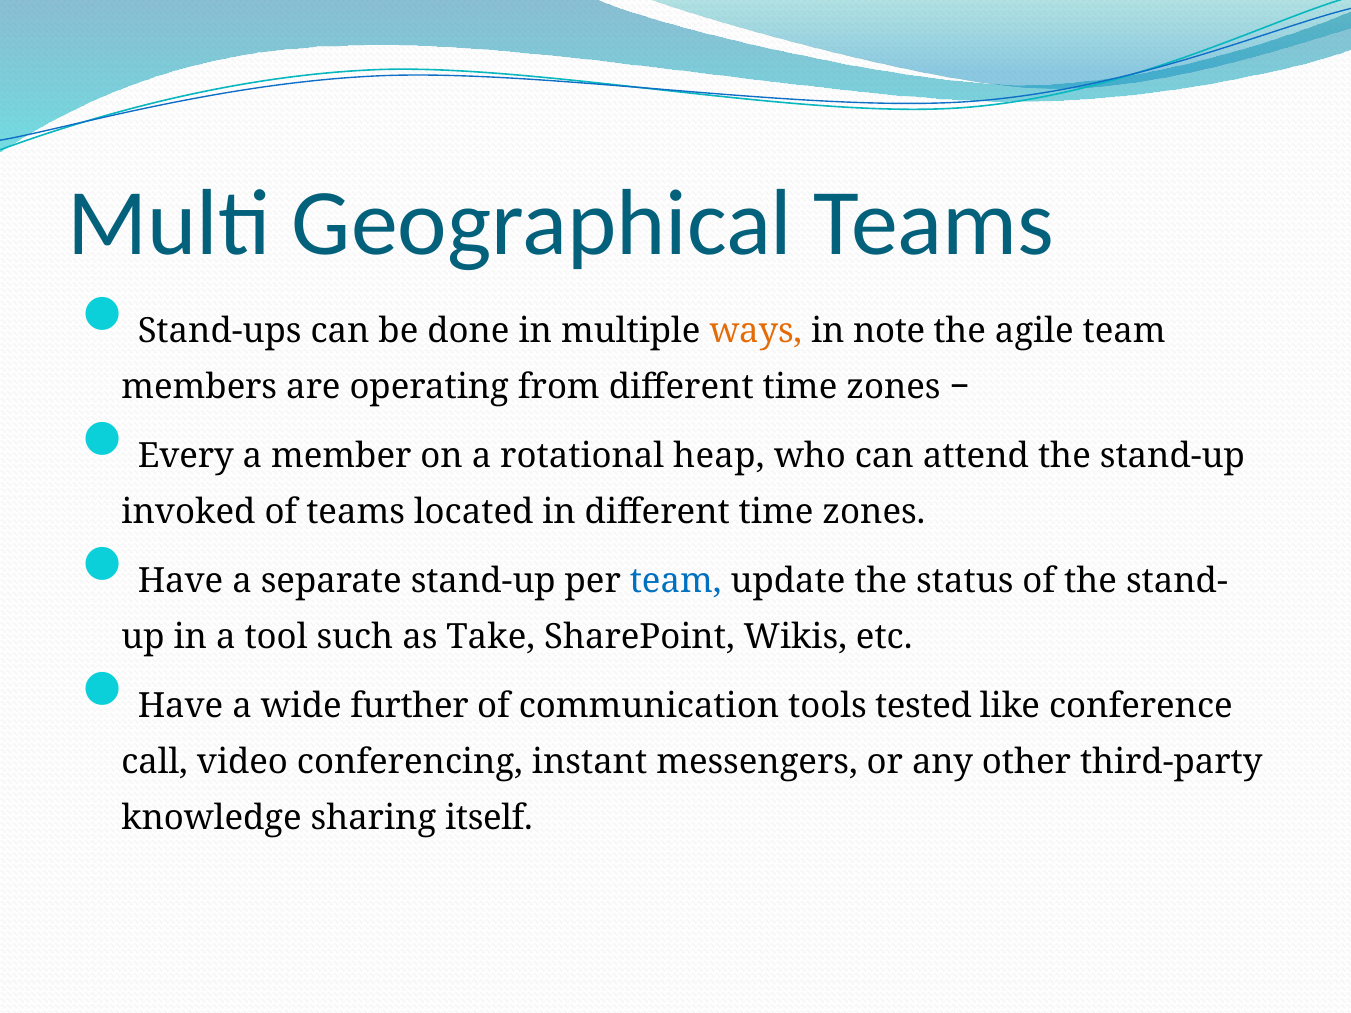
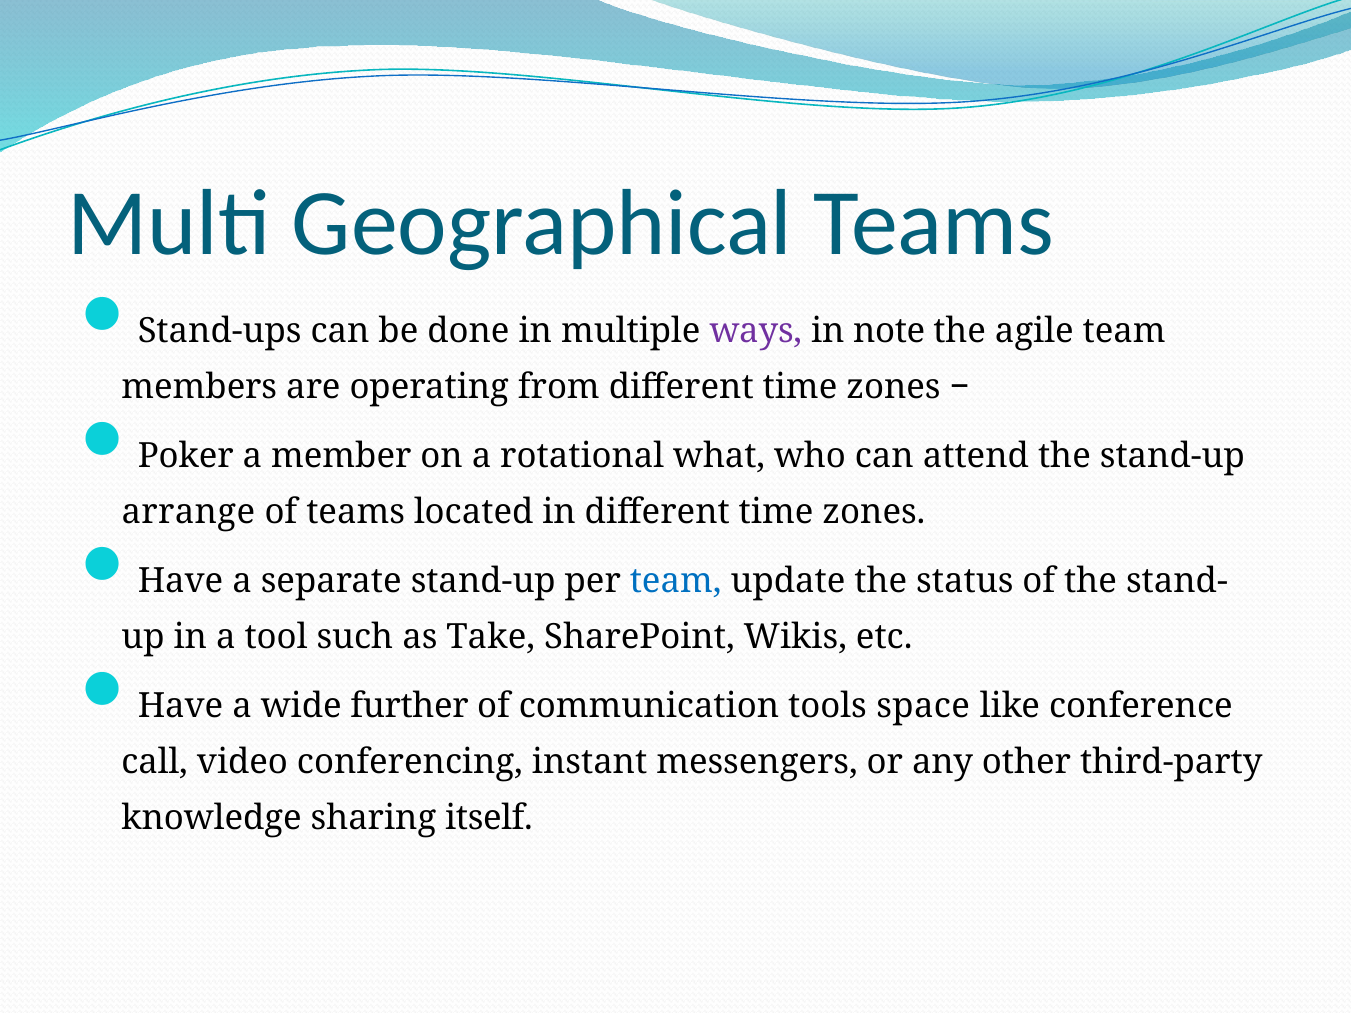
ways colour: orange -> purple
Every: Every -> Poker
heap: heap -> what
invoked: invoked -> arrange
tested: tested -> space
